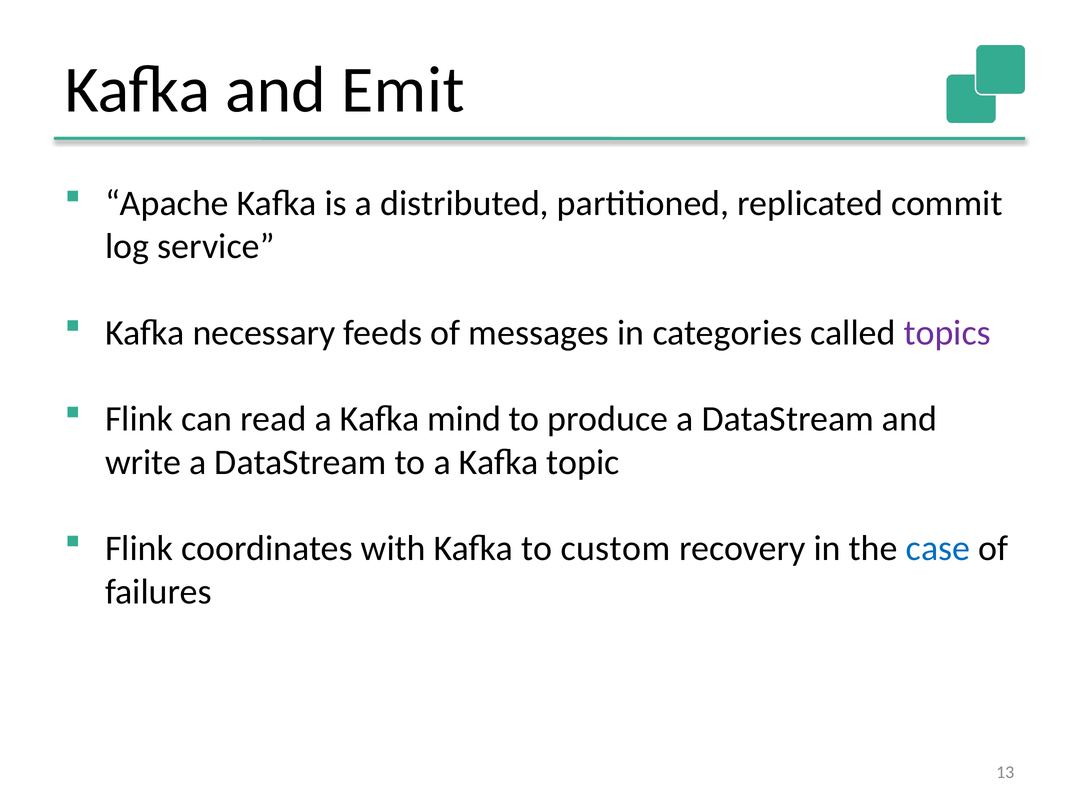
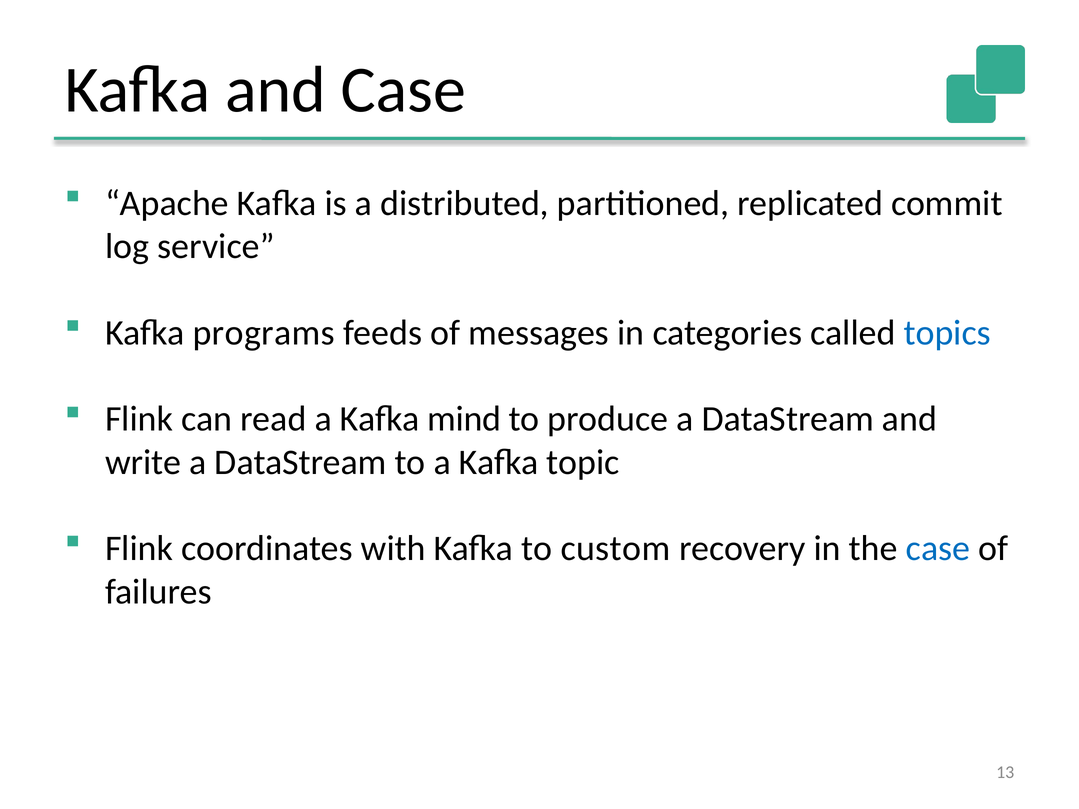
and Emit: Emit -> Case
necessary: necessary -> programs
topics colour: purple -> blue
